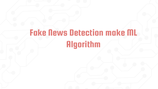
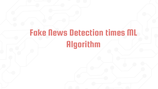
make: make -> times
